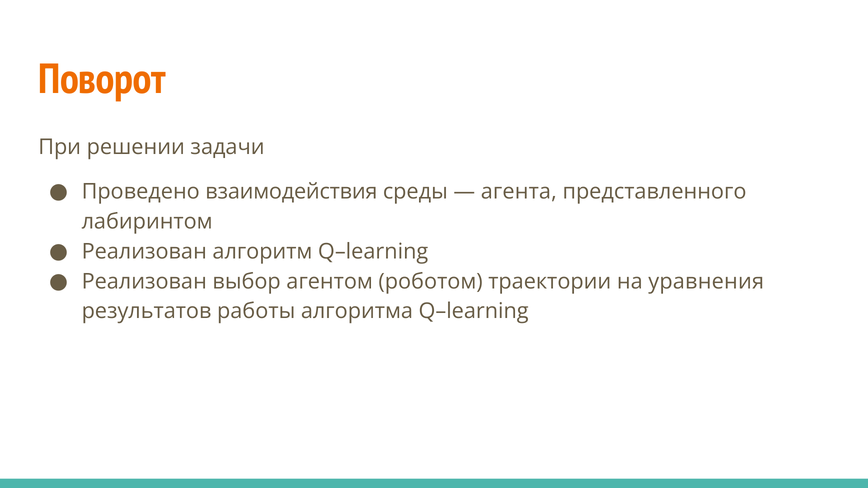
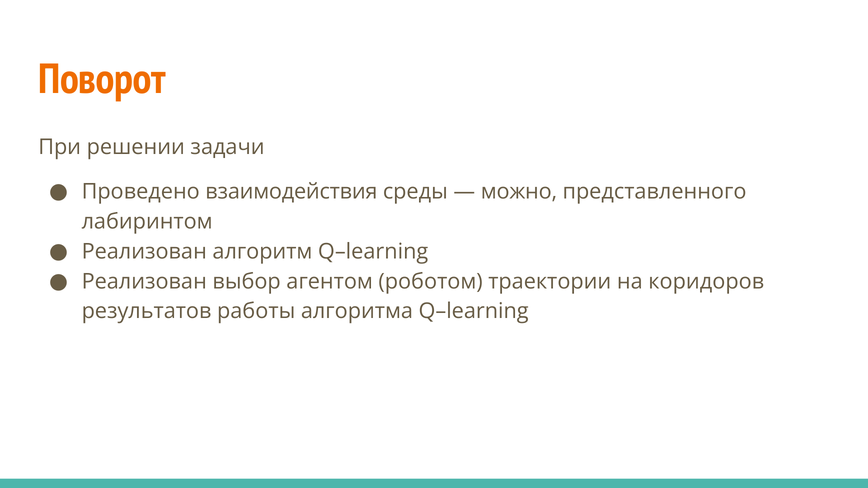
агента: агента -> можно
уравнения: уравнения -> коридоров
